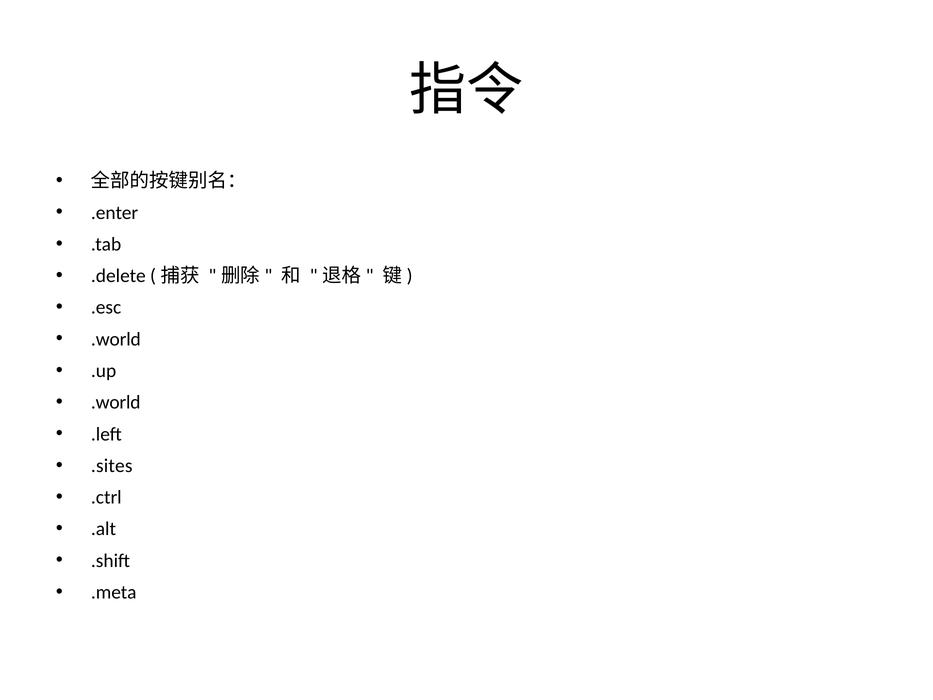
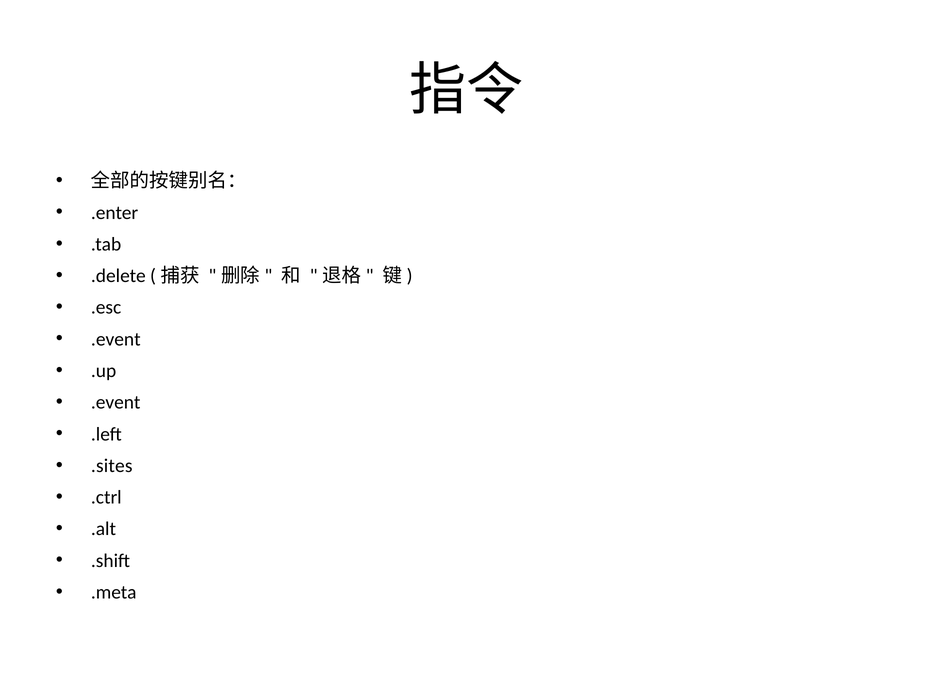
.world at (116, 339): .world -> .event
.world at (116, 402): .world -> .event
